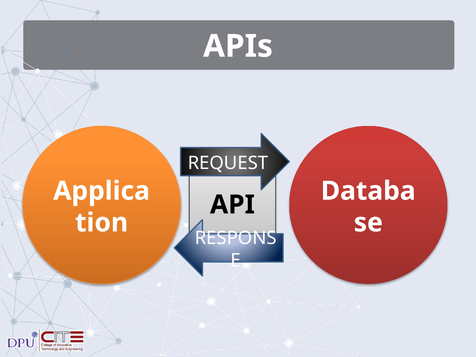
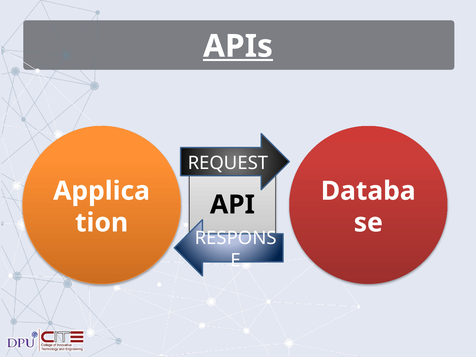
APIs underline: none -> present
